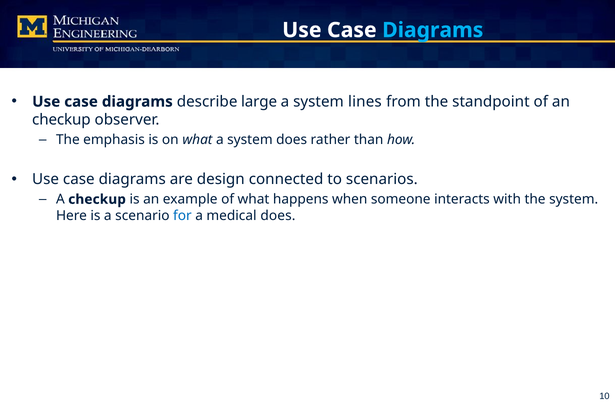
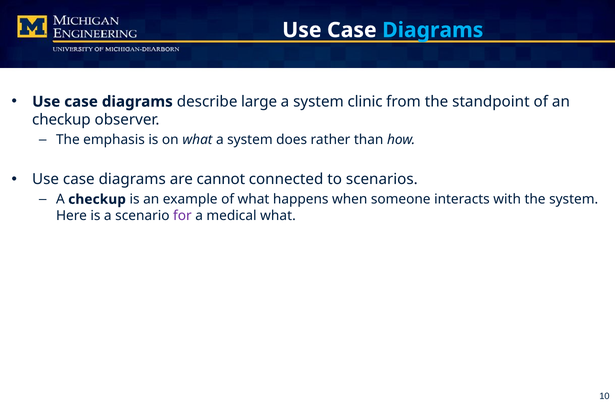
lines: lines -> clinic
design: design -> cannot
for colour: blue -> purple
medical does: does -> what
